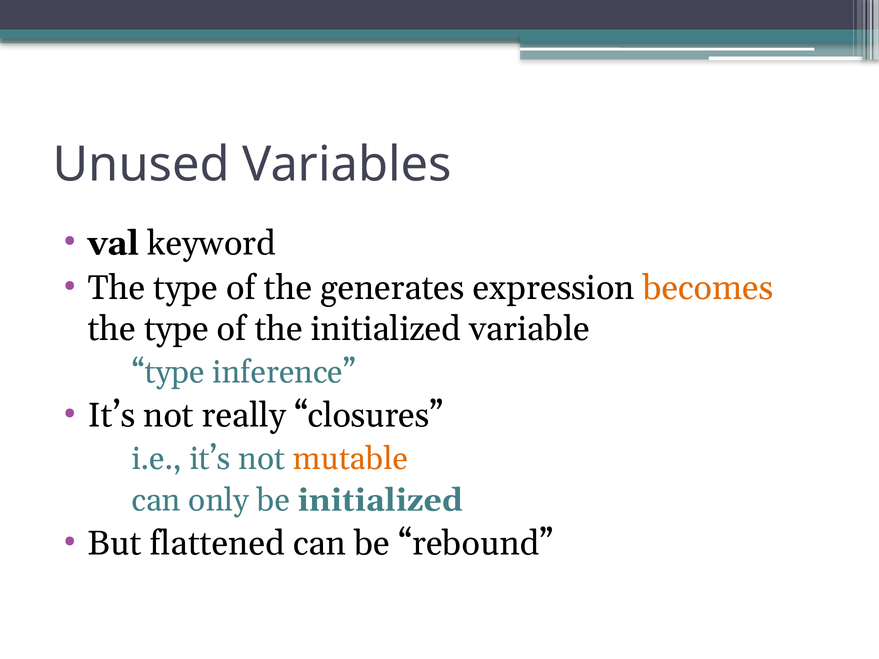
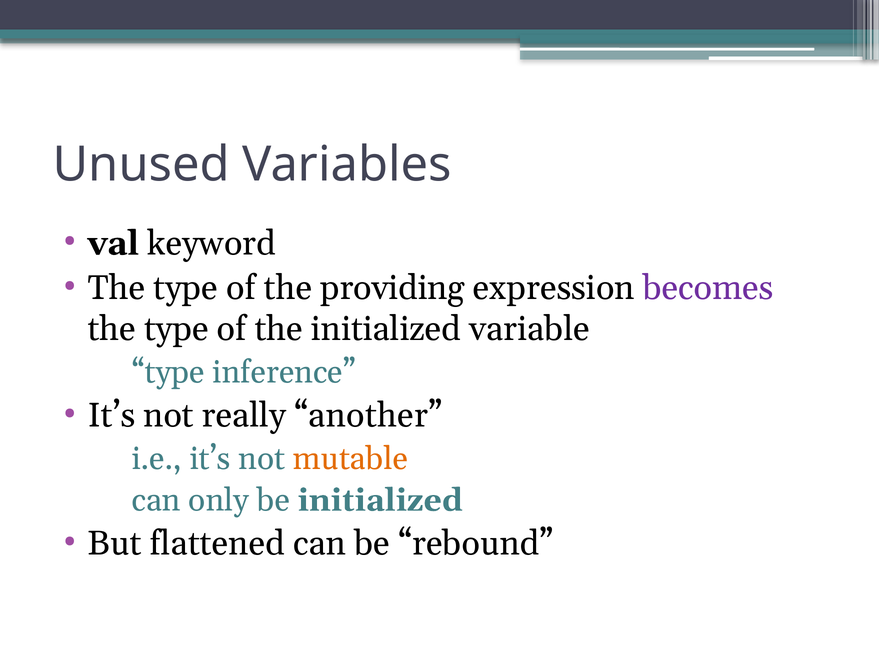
generates: generates -> providing
becomes colour: orange -> purple
closures: closures -> another
